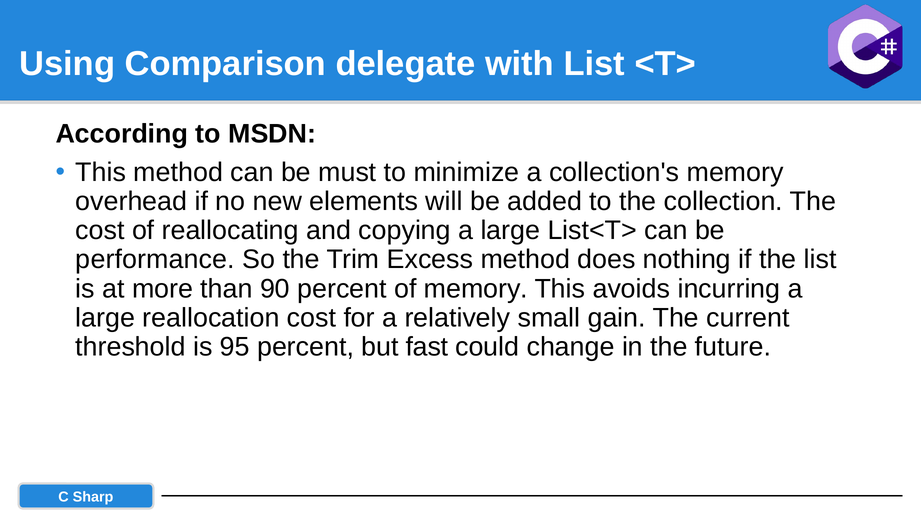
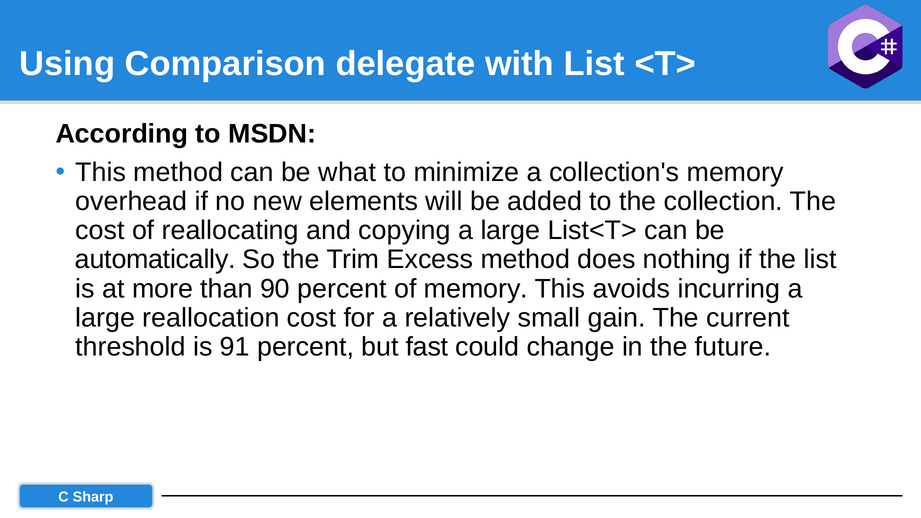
must: must -> what
performance: performance -> automatically
95: 95 -> 91
